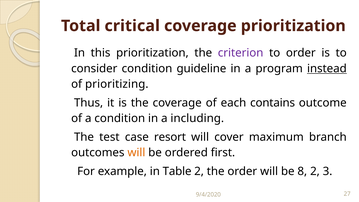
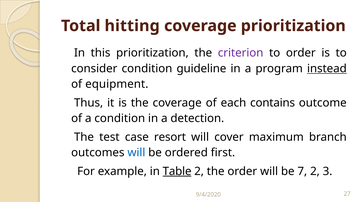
critical: critical -> hitting
prioritizing: prioritizing -> equipment
including: including -> detection
will at (136, 153) colour: orange -> blue
Table underline: none -> present
8: 8 -> 7
